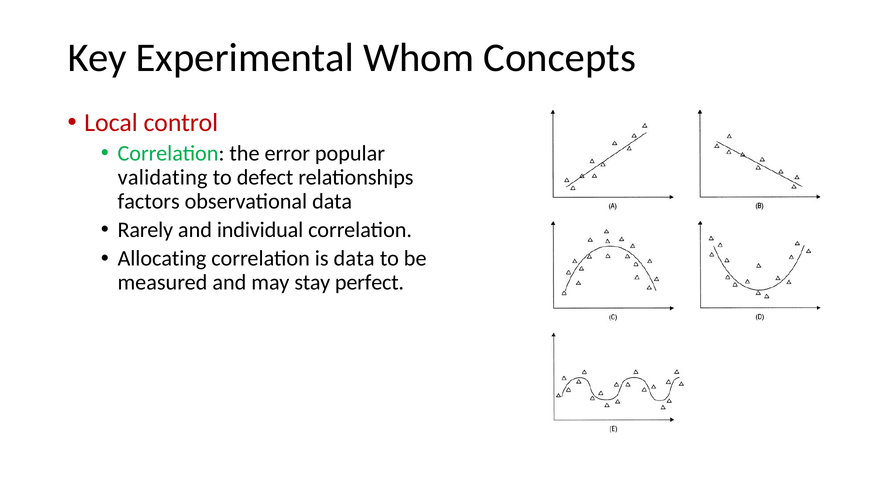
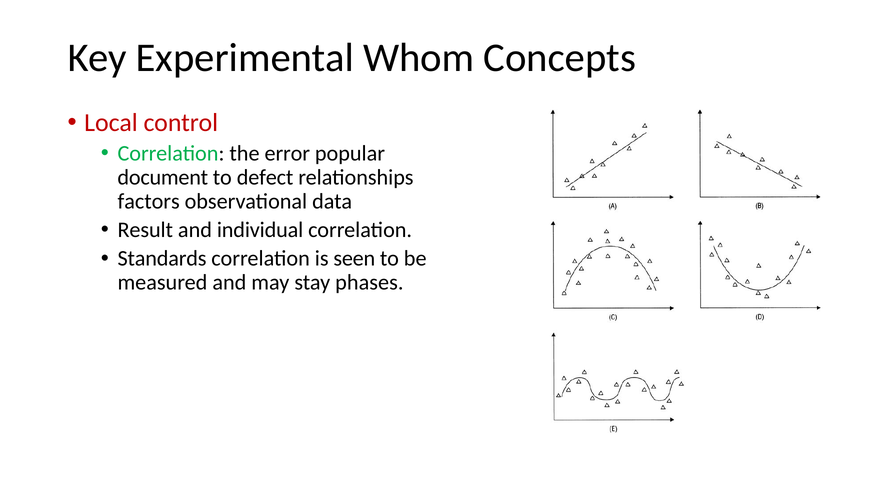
validating: validating -> document
Rarely: Rarely -> Result
Allocating: Allocating -> Standards
is data: data -> seen
perfect: perfect -> phases
